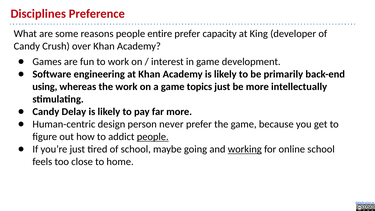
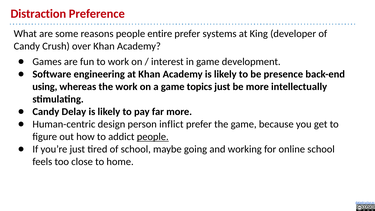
Disciplines: Disciplines -> Distraction
capacity: capacity -> systems
primarily: primarily -> presence
never: never -> inflict
working underline: present -> none
